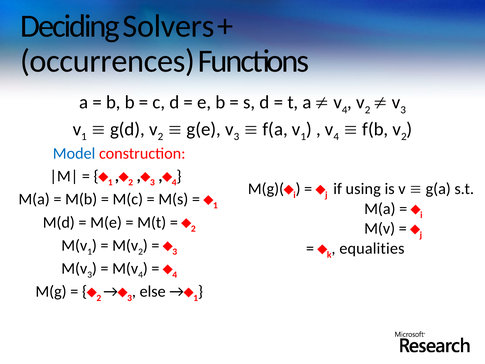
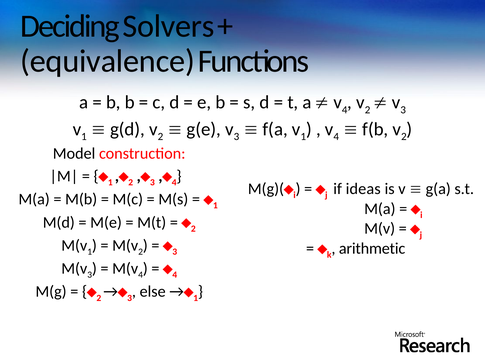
occurrences: occurrences -> equivalence
Model colour: blue -> black
using: using -> ideas
equalities: equalities -> arithmetic
